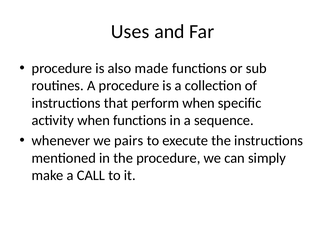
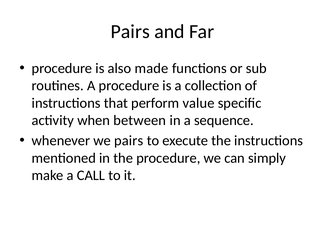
Uses at (130, 31): Uses -> Pairs
perform when: when -> value
when functions: functions -> between
